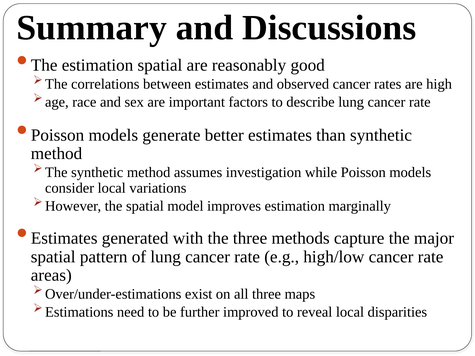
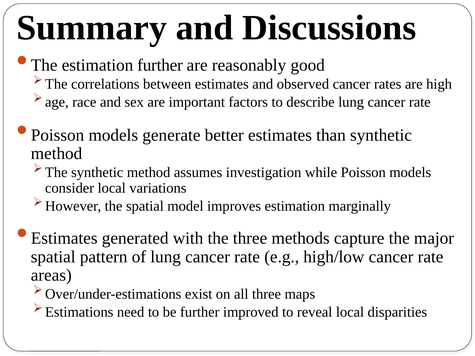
estimation spatial: spatial -> further
